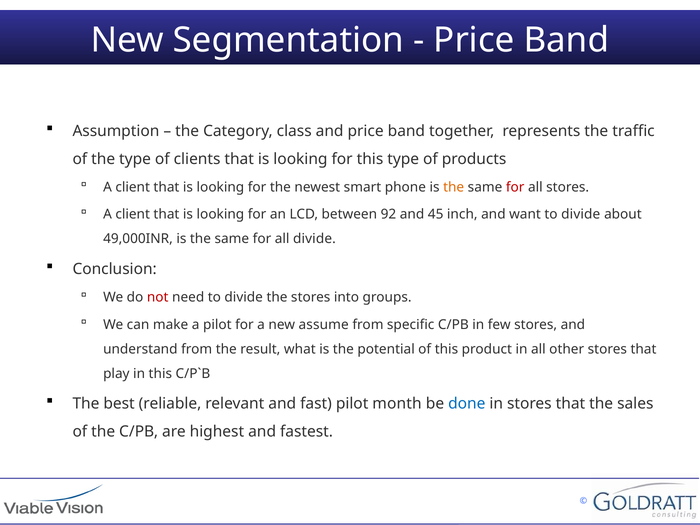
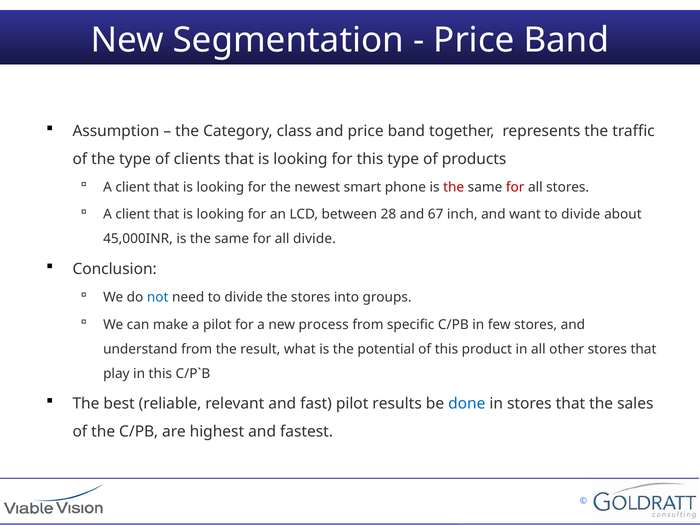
the at (454, 187) colour: orange -> red
92: 92 -> 28
45: 45 -> 67
49,000INR: 49,000INR -> 45,000INR
not colour: red -> blue
assume: assume -> process
month: month -> results
